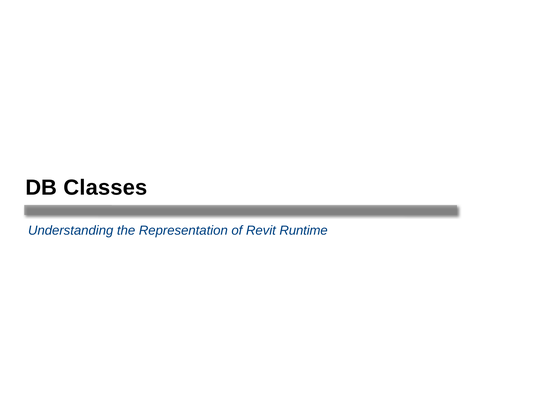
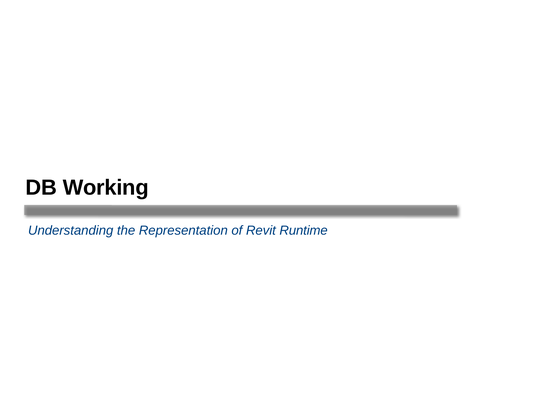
Classes: Classes -> Working
